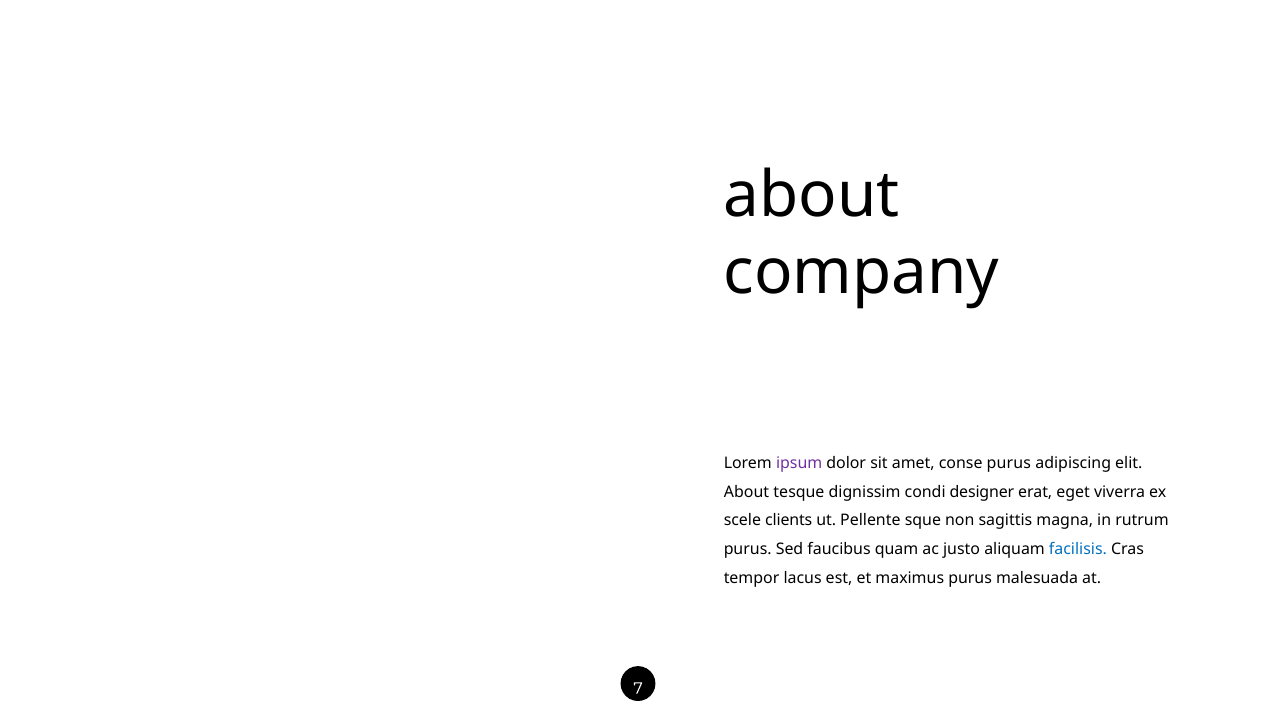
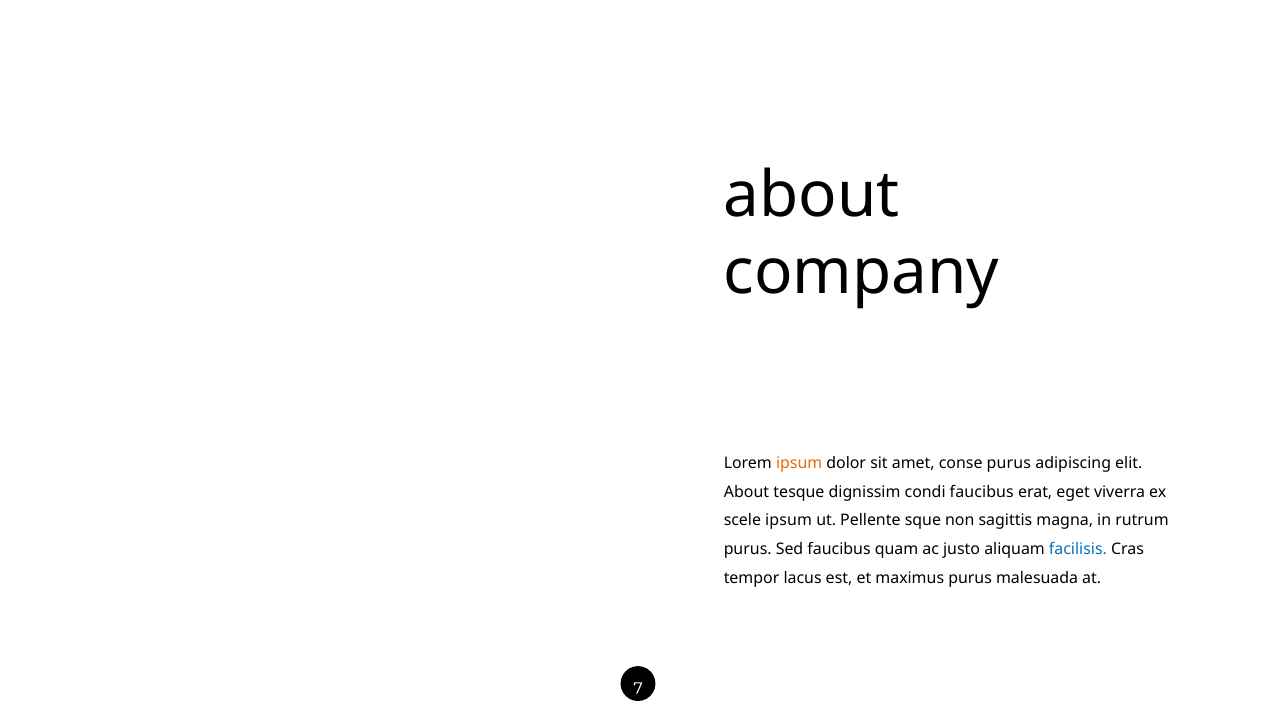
ipsum at (799, 463) colour: purple -> orange
condi designer: designer -> faucibus
scele clients: clients -> ipsum
